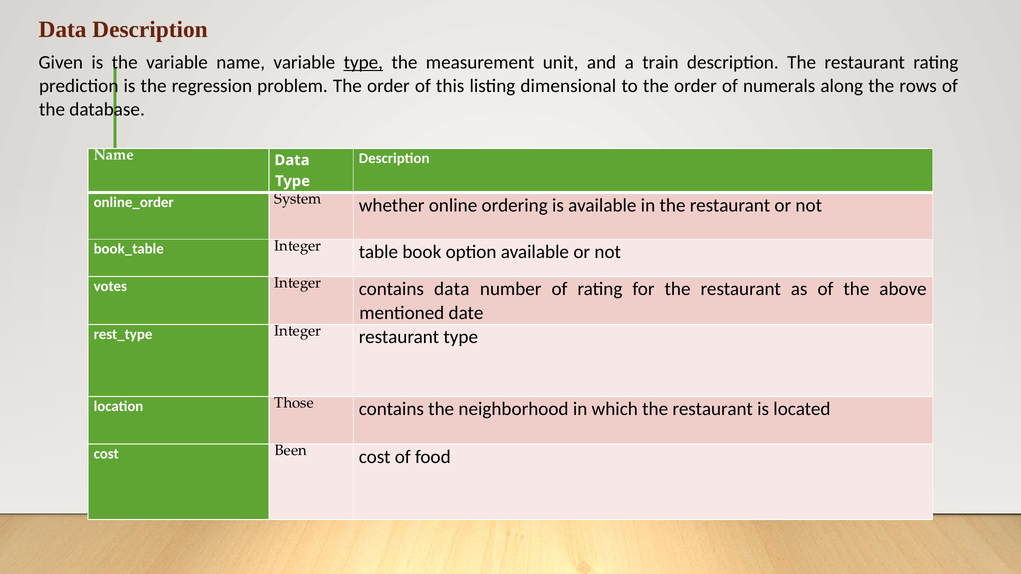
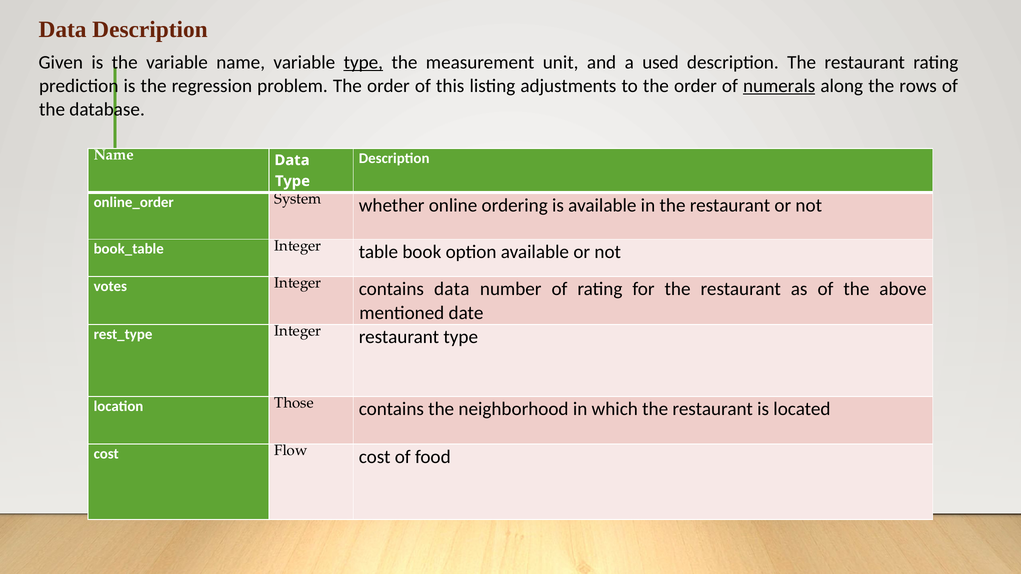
train: train -> used
dimensional: dimensional -> adjustments
numerals underline: none -> present
Been: Been -> Flow
